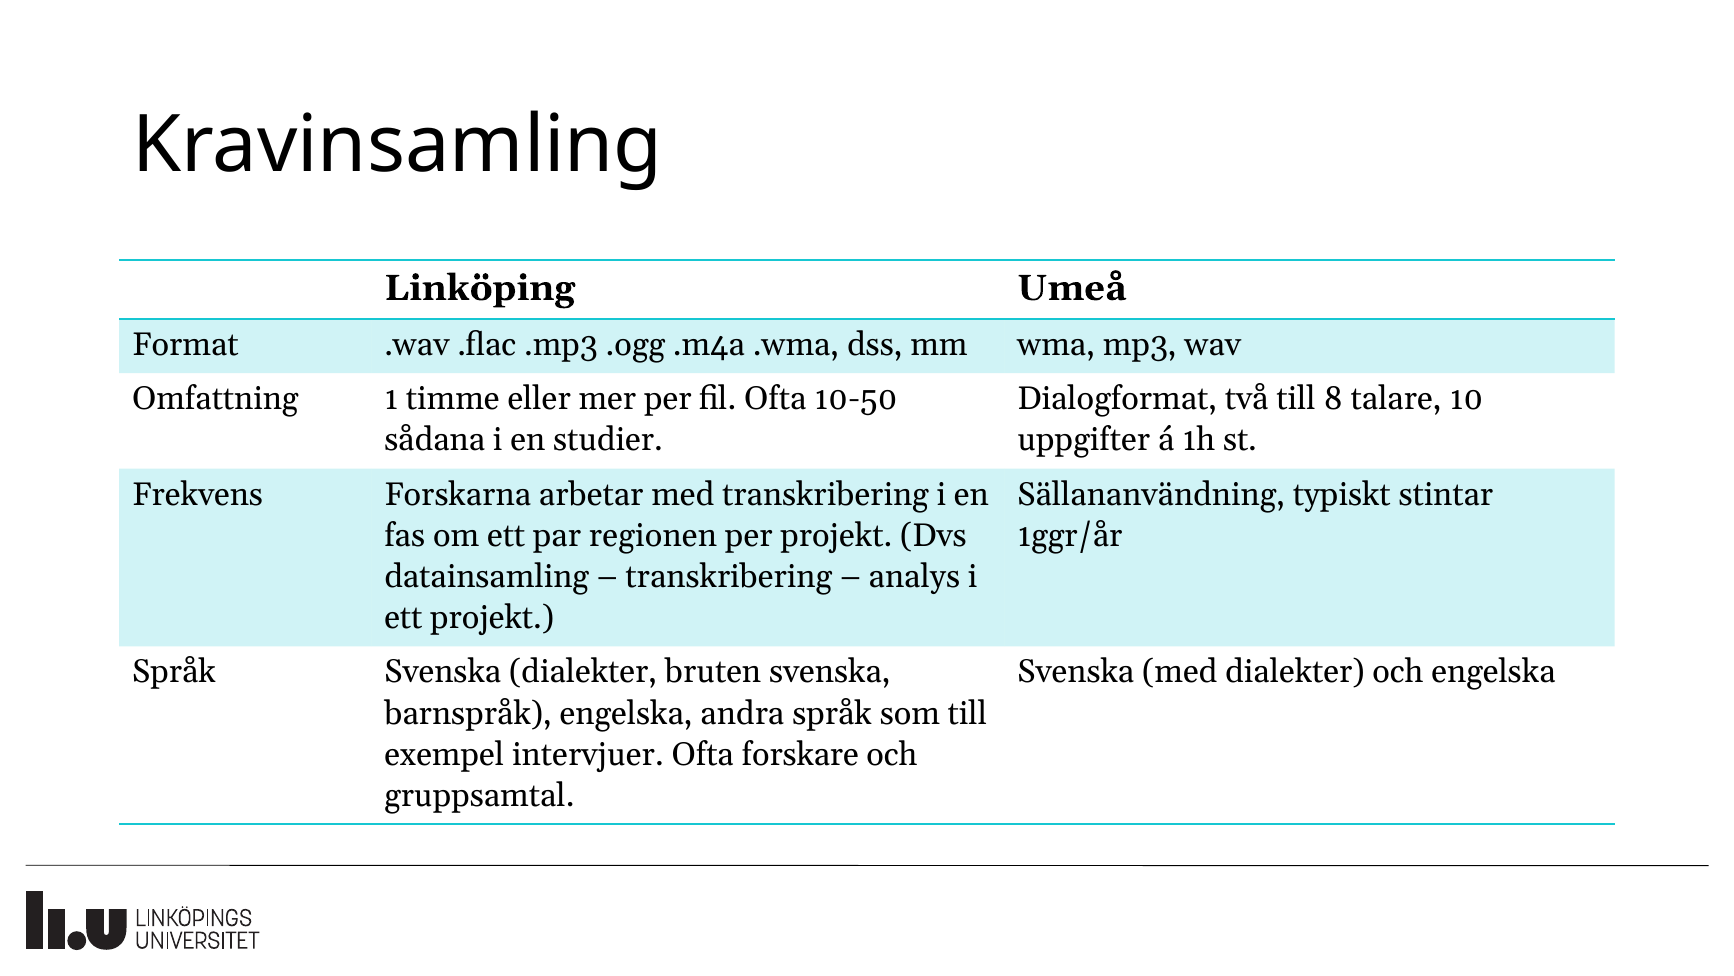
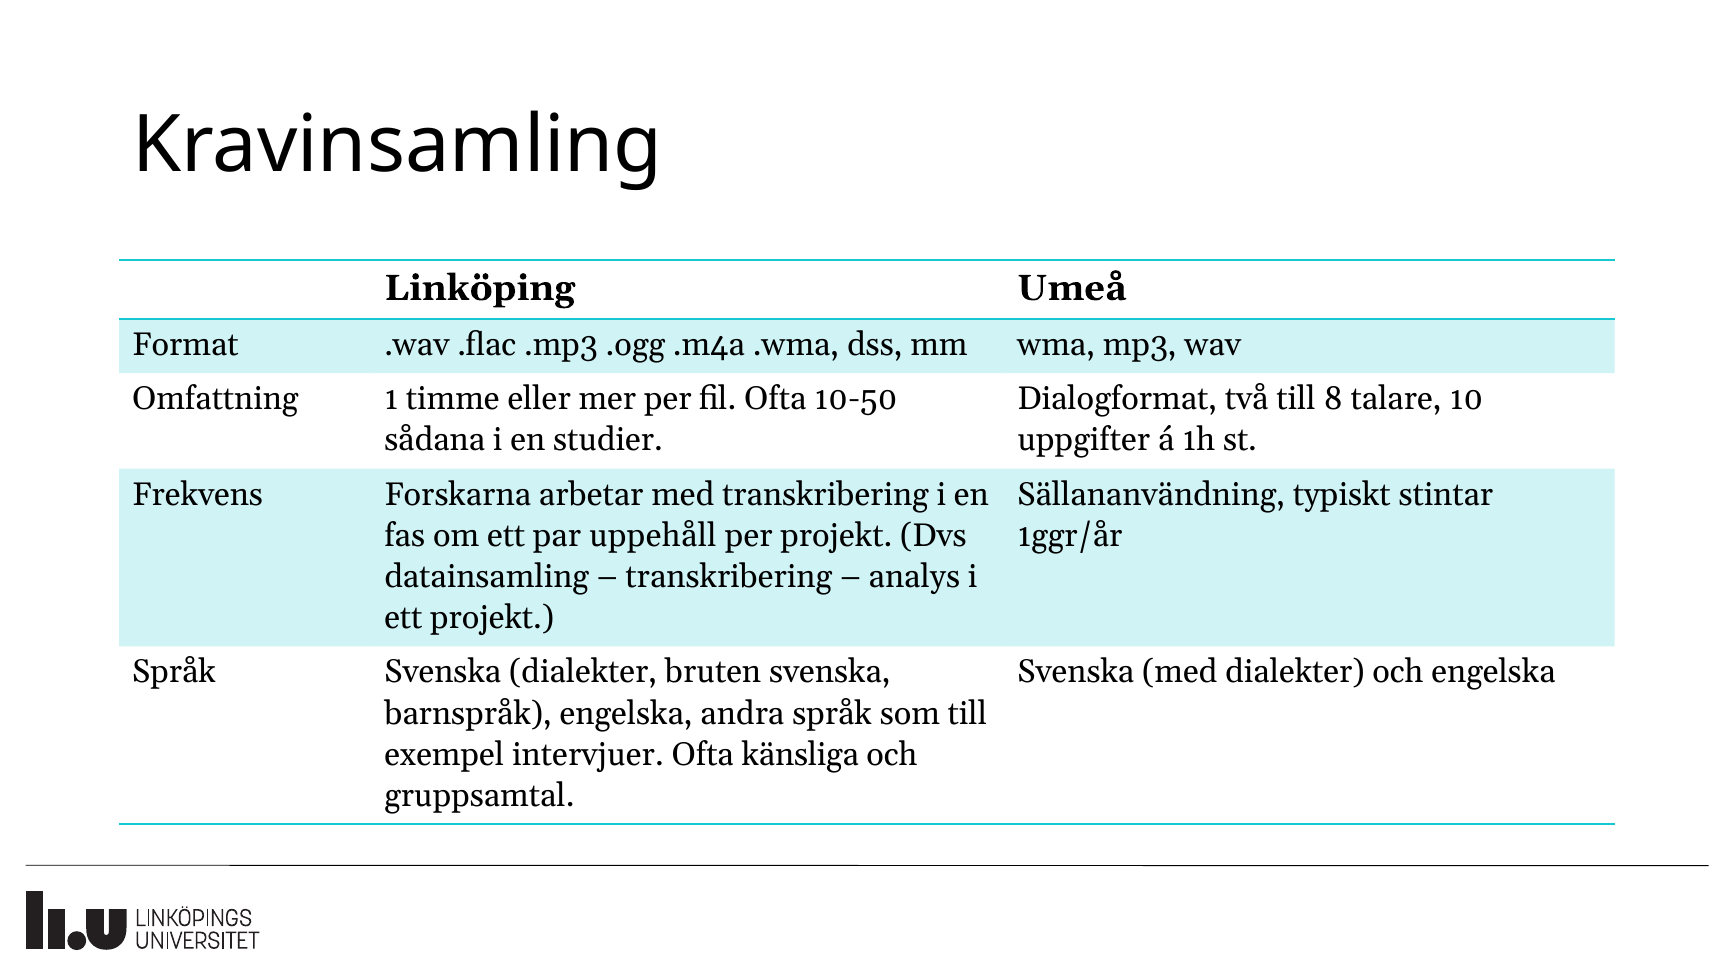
regionen: regionen -> uppehåll
forskare: forskare -> känsliga
